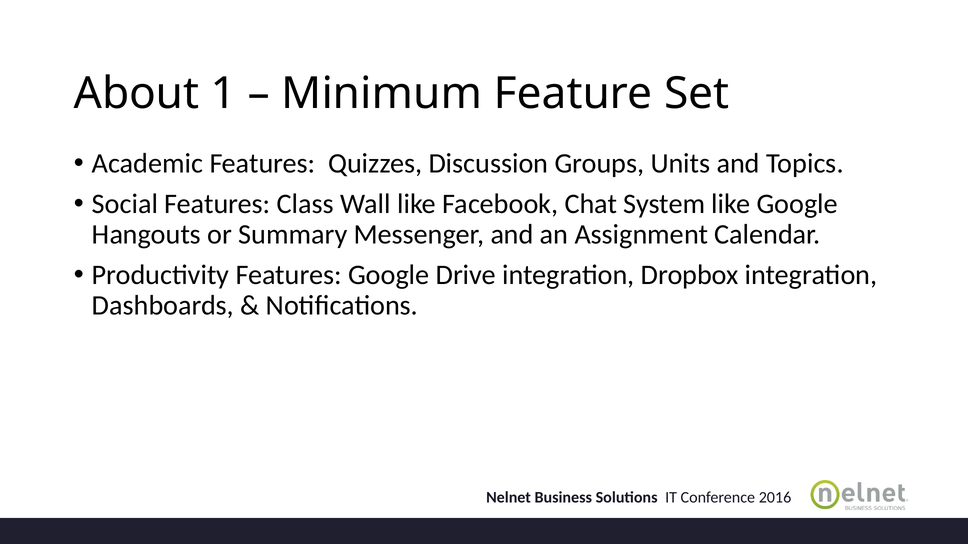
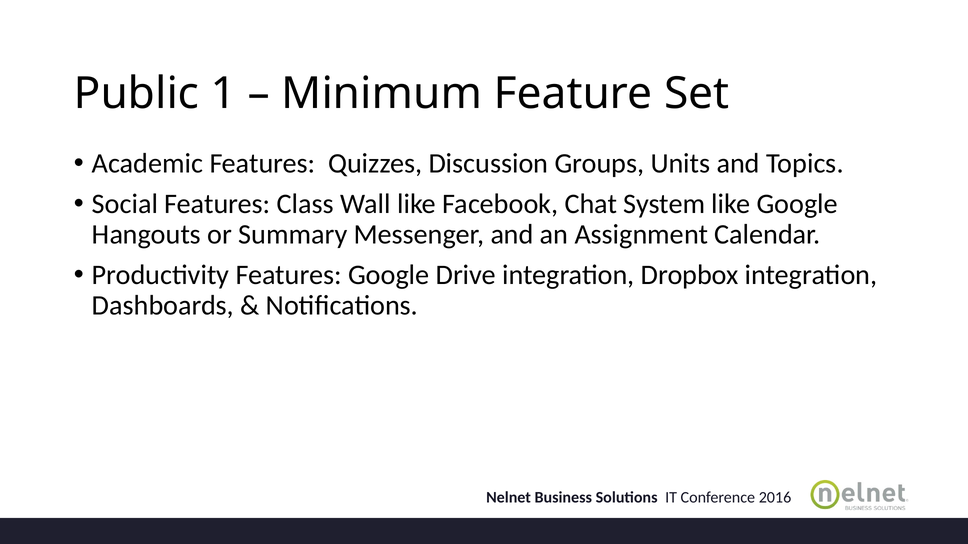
About: About -> Public
